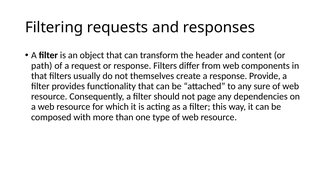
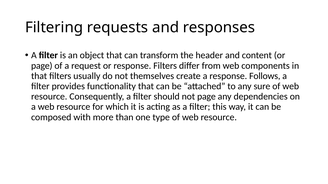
path at (42, 66): path -> page
Provide: Provide -> Follows
